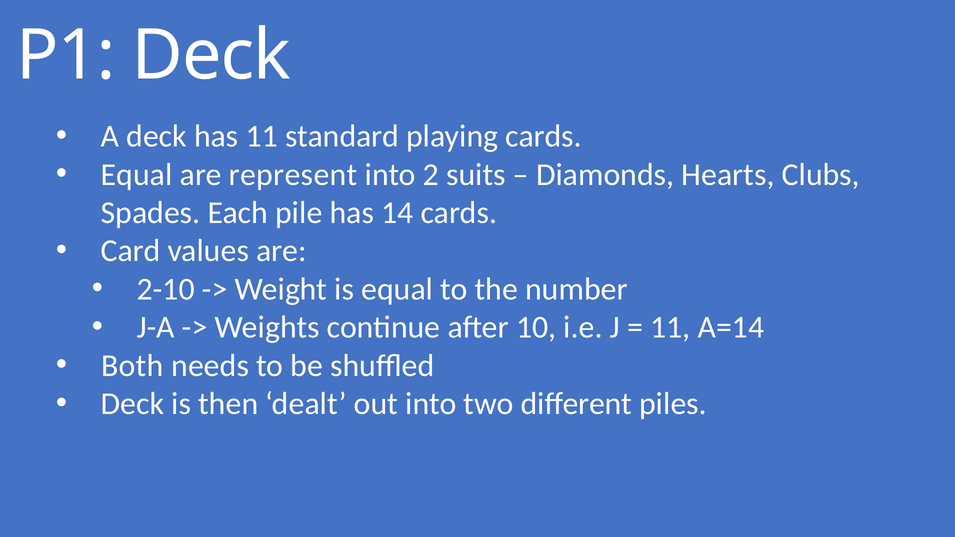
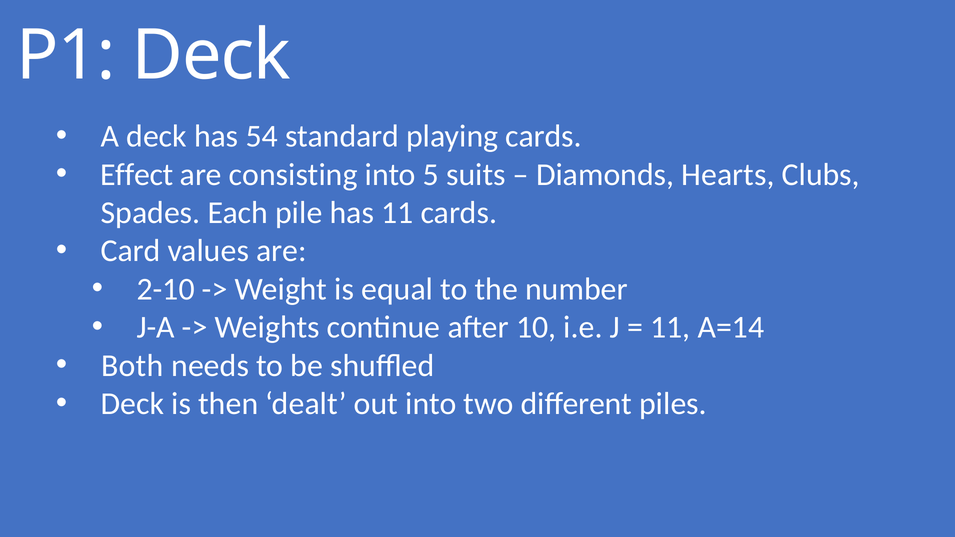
has 11: 11 -> 54
Equal at (137, 175): Equal -> Effect
represent: represent -> consisting
2: 2 -> 5
has 14: 14 -> 11
